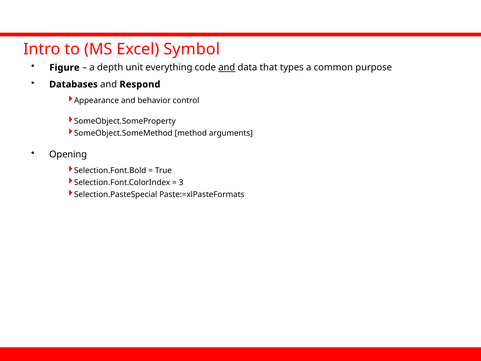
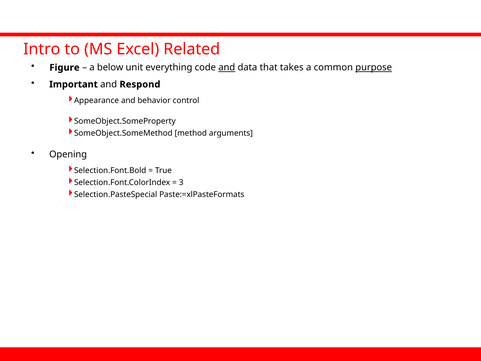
Symbol: Symbol -> Related
depth: depth -> below
types: types -> takes
purpose underline: none -> present
Databases: Databases -> Important
